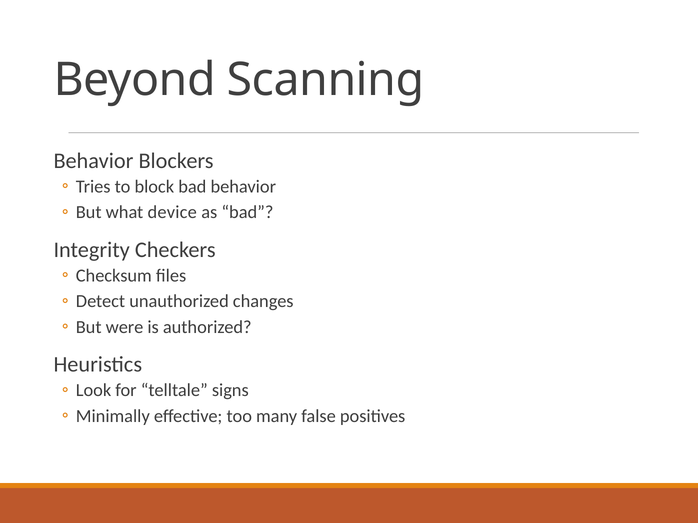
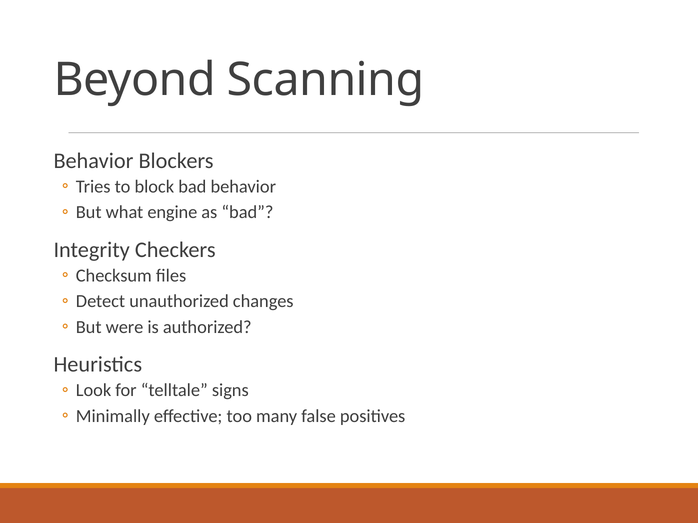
device: device -> engine
